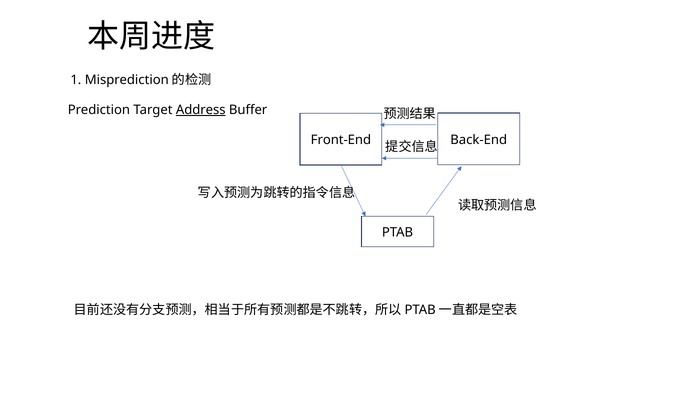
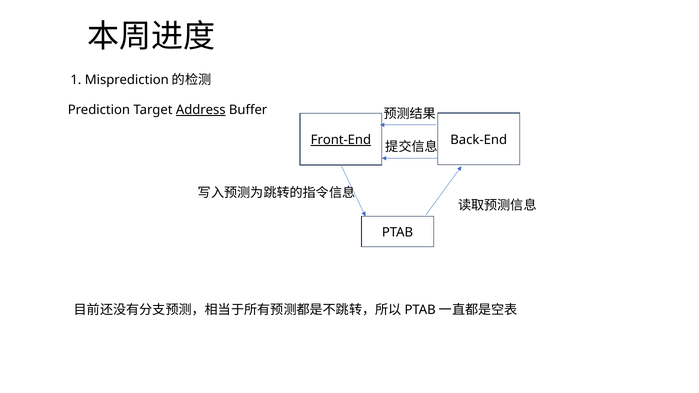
Front-End underline: none -> present
